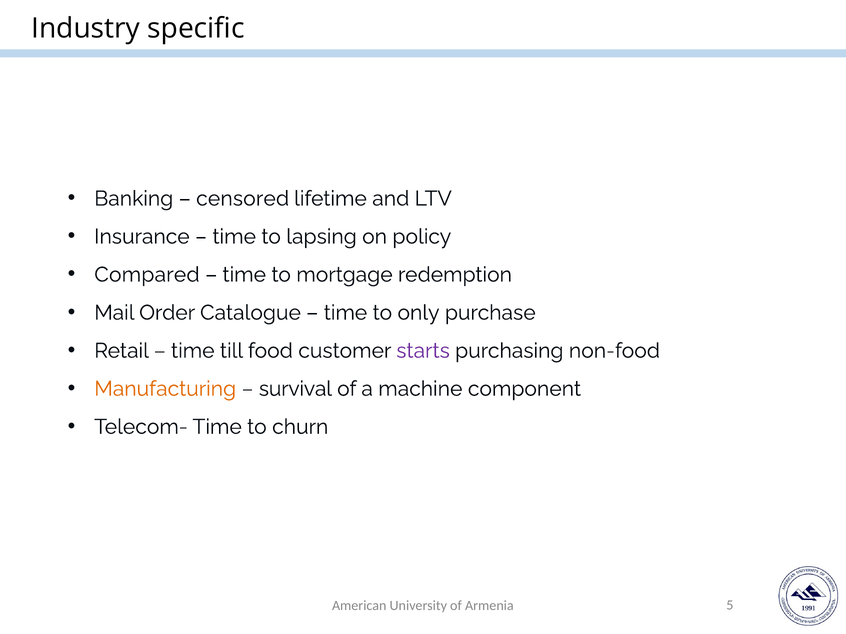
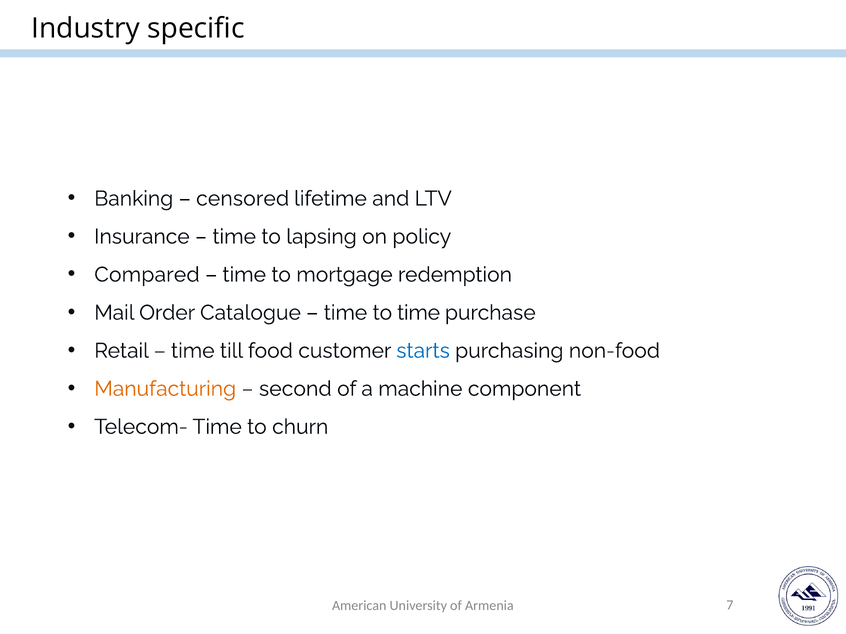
to only: only -> time
starts colour: purple -> blue
survival: survival -> second
5: 5 -> 7
